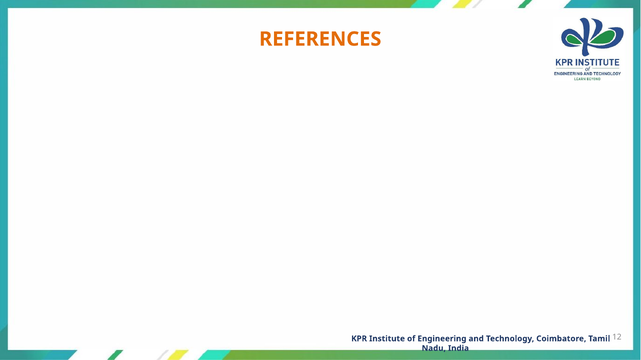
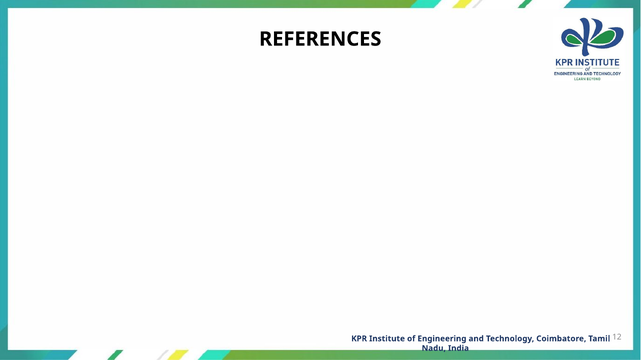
REFERENCES colour: orange -> black
